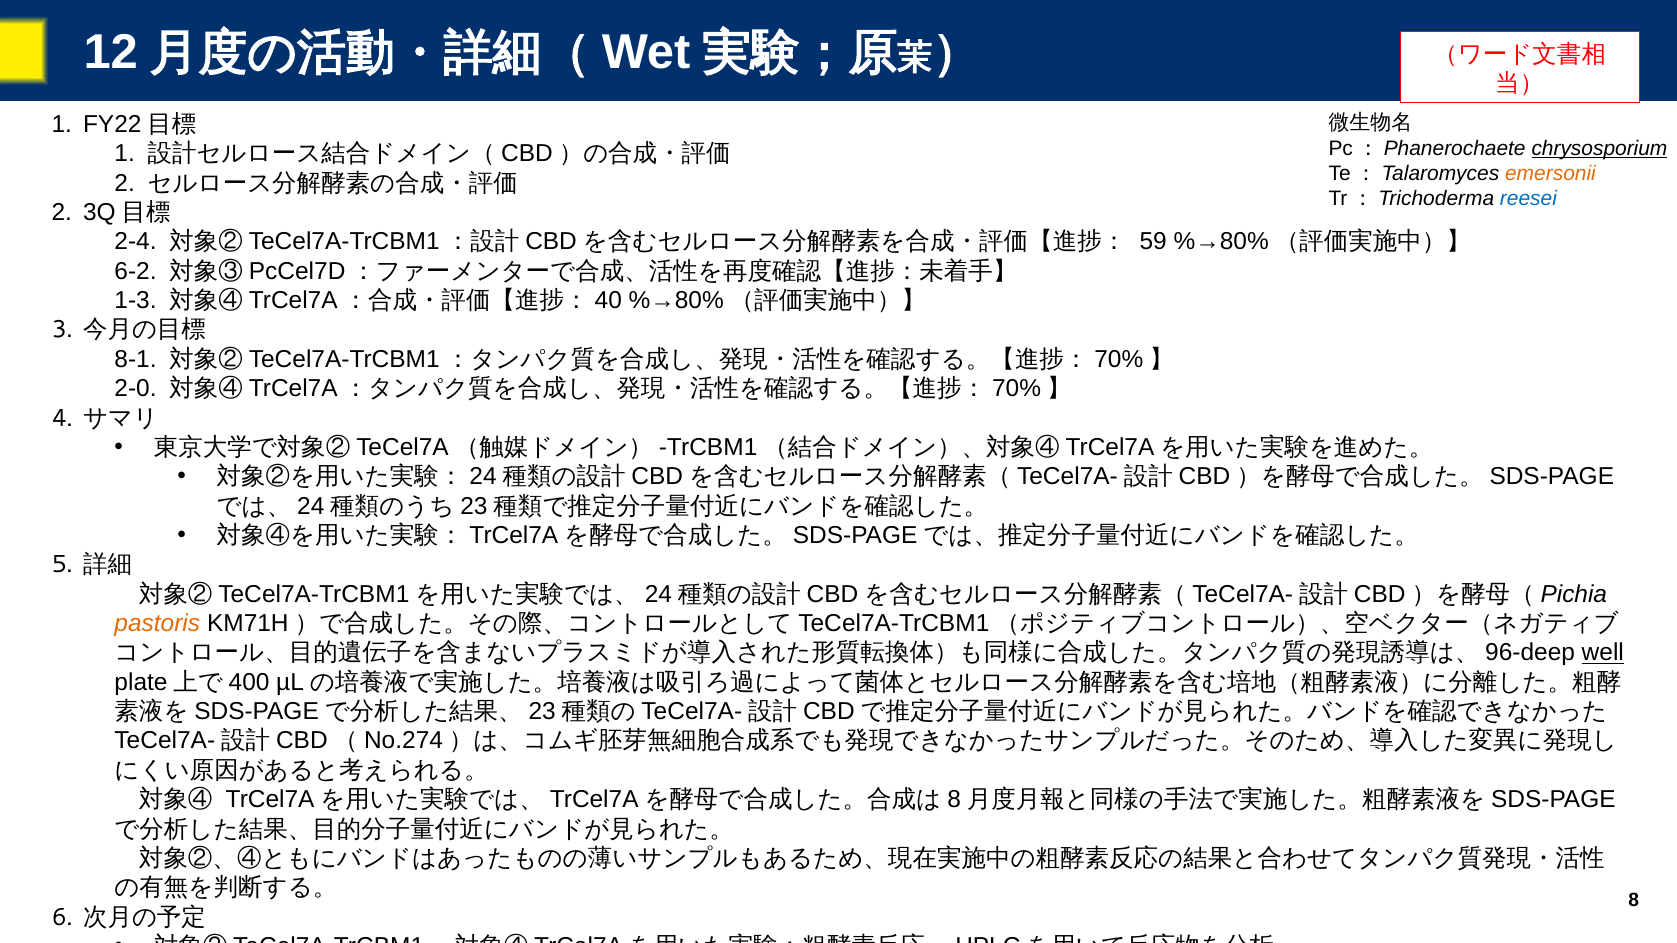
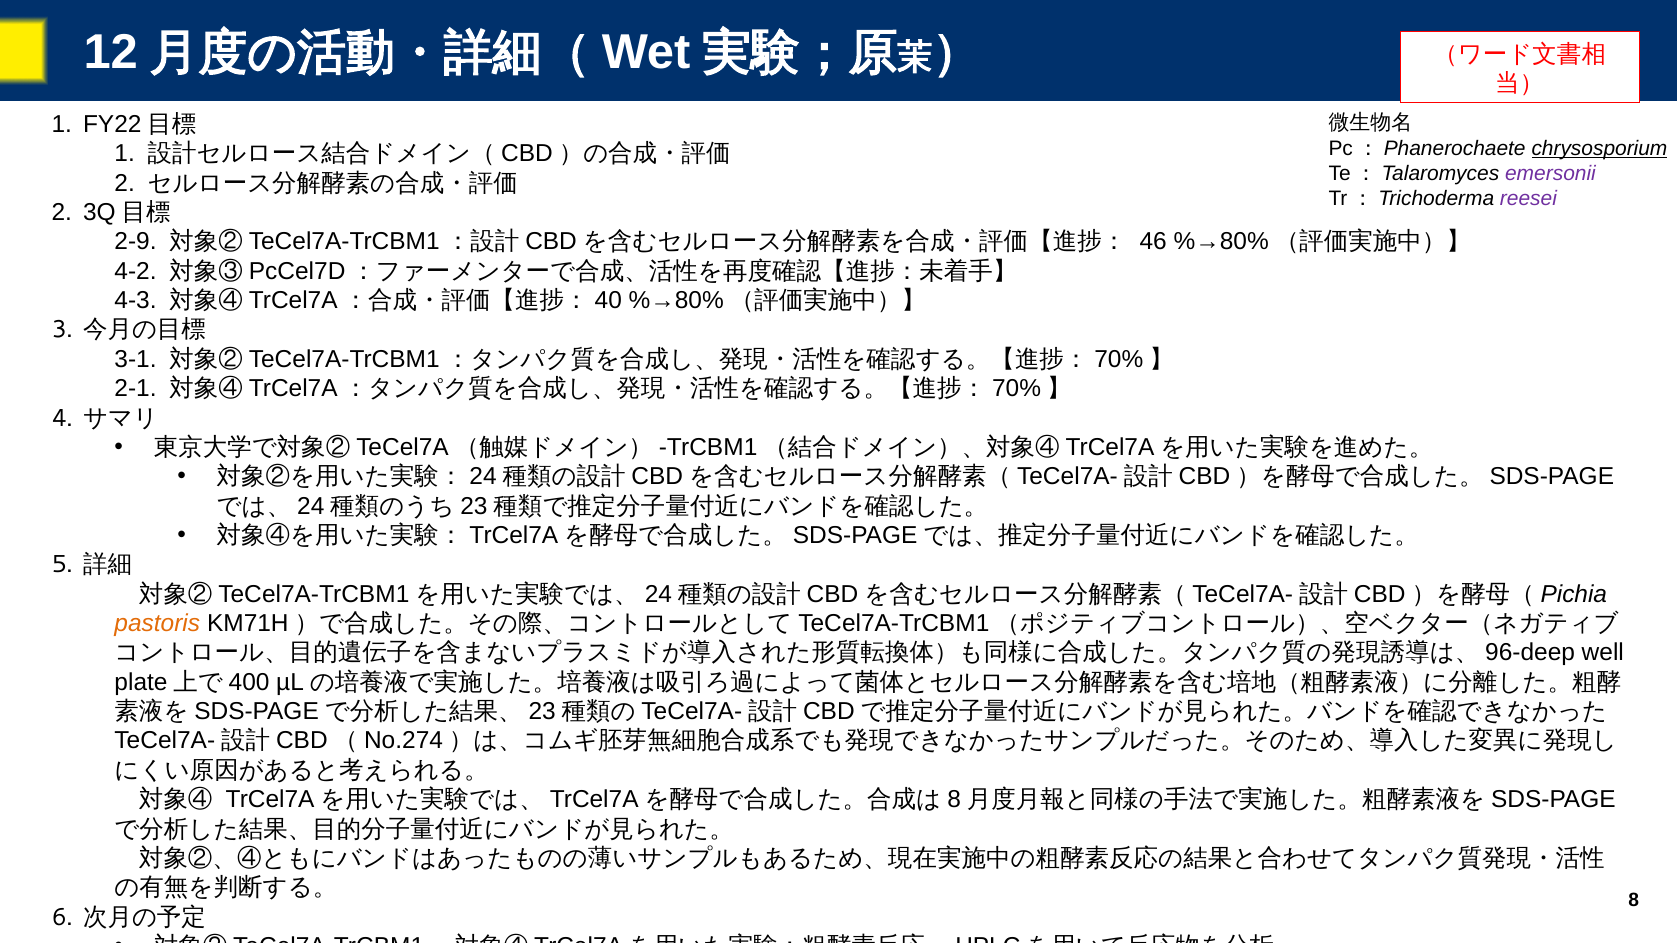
emersonii colour: orange -> purple
reesei colour: blue -> purple
2-4: 2-4 -> 2-9
59: 59 -> 46
6-2: 6-2 -> 4-2
1-3: 1-3 -> 4-3
8-1: 8-1 -> 3-1
2-0: 2-0 -> 2-1
well underline: present -> none
